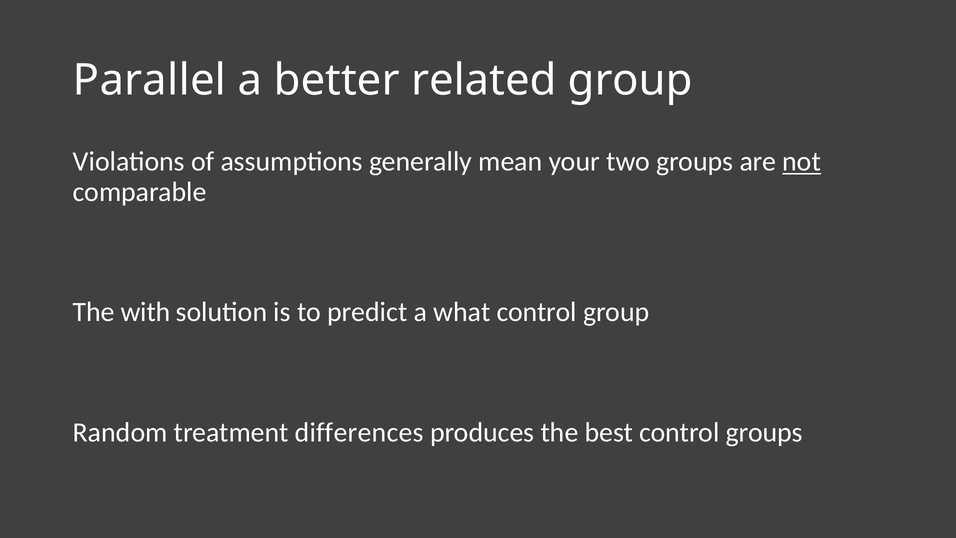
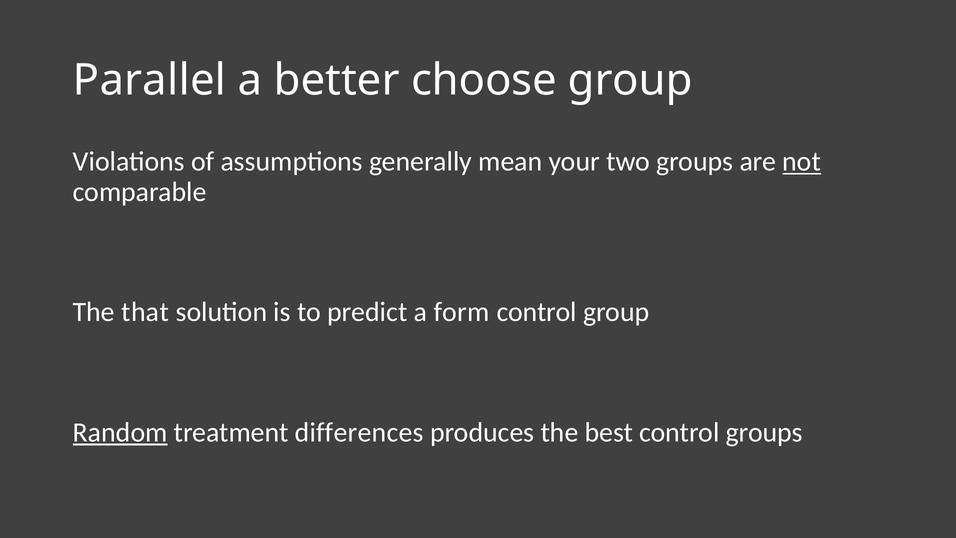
related: related -> choose
with: with -> that
what: what -> form
Random underline: none -> present
